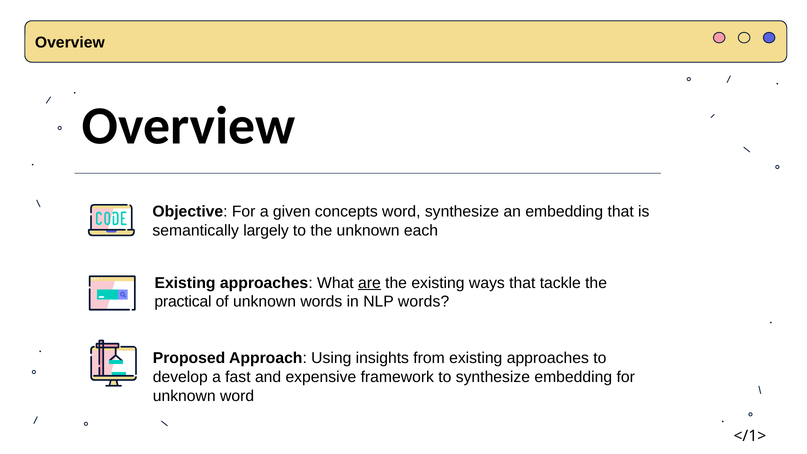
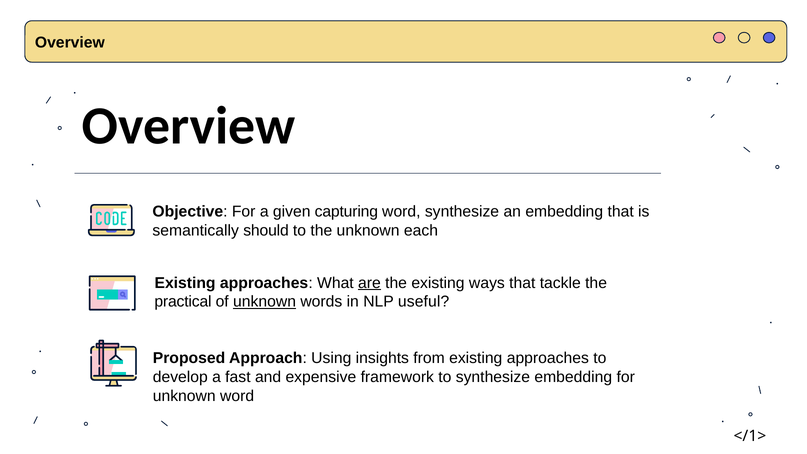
concepts: concepts -> capturing
largely: largely -> should
unknown at (265, 302) underline: none -> present
NLP words: words -> useful
